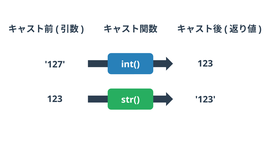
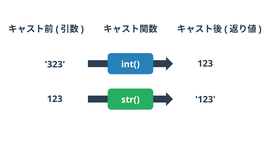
127: 127 -> 323
